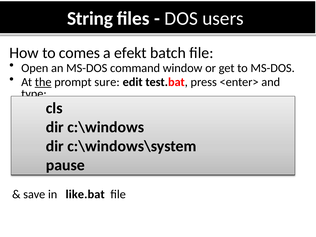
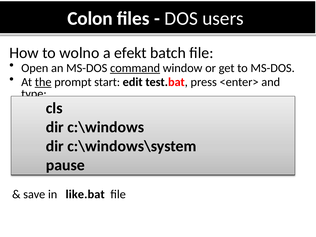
String: String -> Colon
comes: comes -> wolno
command underline: none -> present
sure: sure -> start
